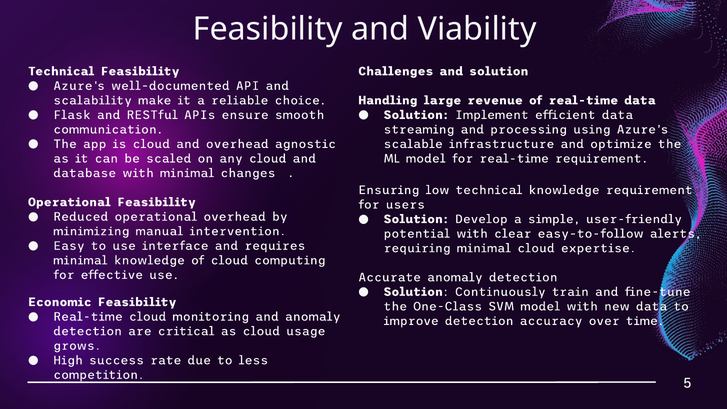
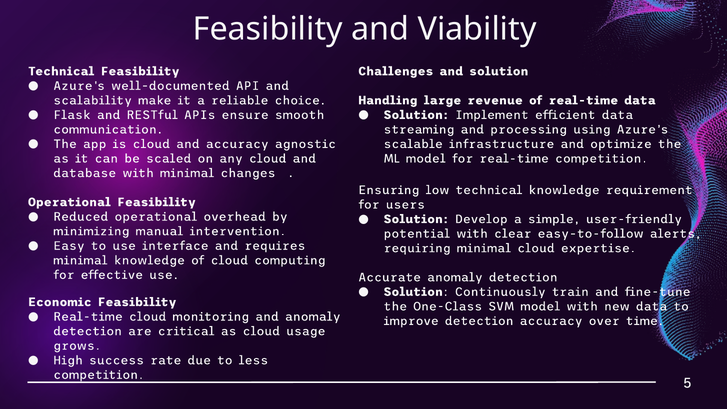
and overhead: overhead -> accuracy
real-time requirement: requirement -> competition
